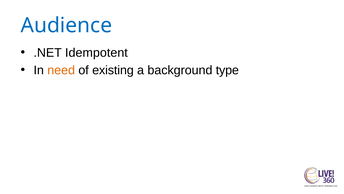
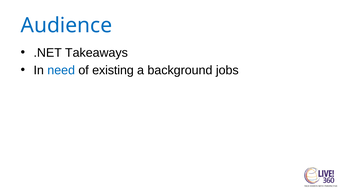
Idempotent: Idempotent -> Takeaways
need colour: orange -> blue
type: type -> jobs
